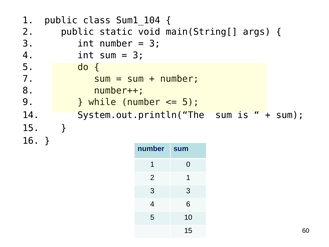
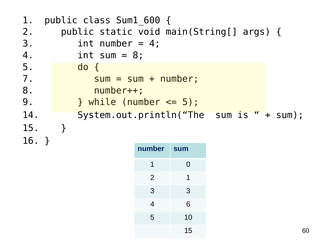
Sum1_104: Sum1_104 -> Sum1_600
3 at (155, 44): 3 -> 4
3 at (138, 55): 3 -> 8
